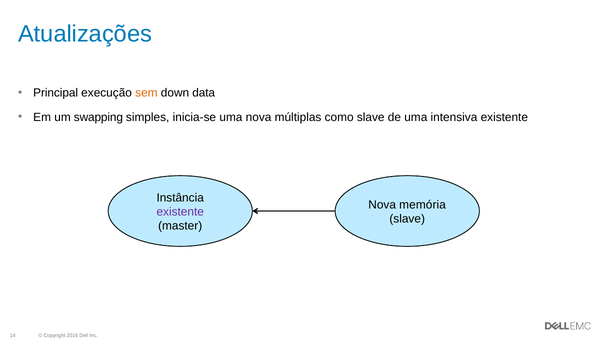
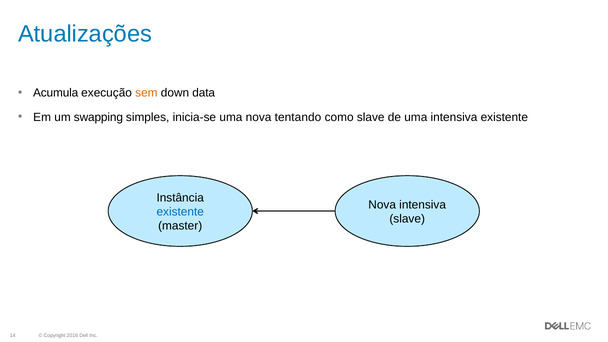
Principal: Principal -> Acumula
múltiplas: múltiplas -> tentando
Nova memória: memória -> intensiva
existente at (180, 212) colour: purple -> blue
